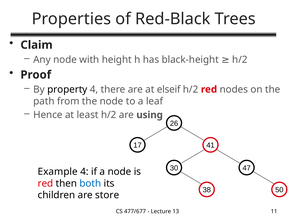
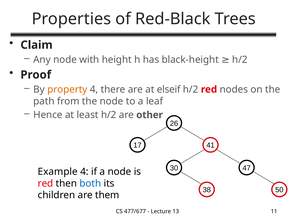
property colour: black -> orange
using: using -> other
store: store -> them
